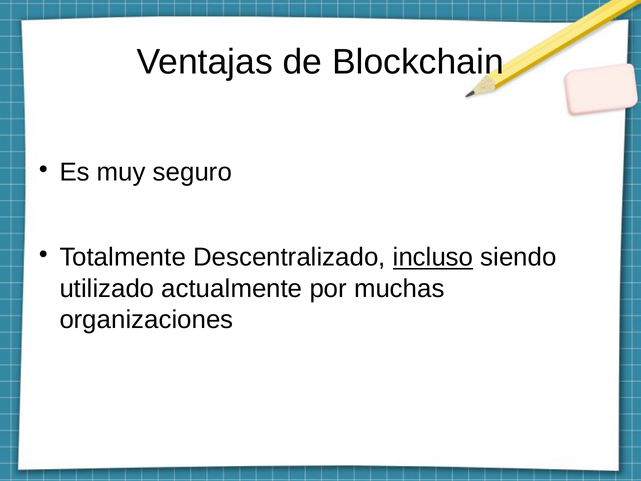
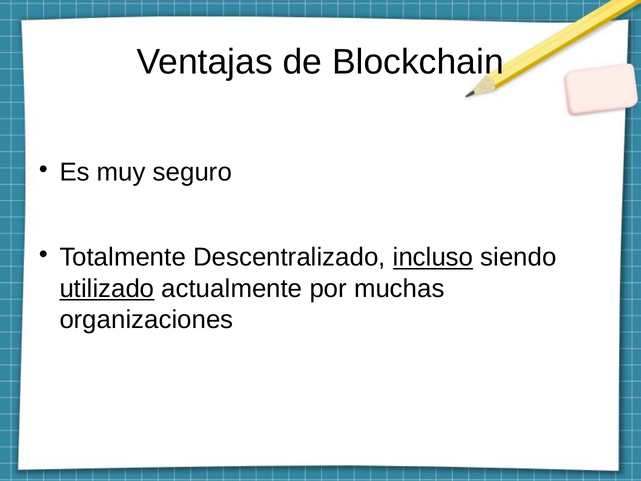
utilizado underline: none -> present
